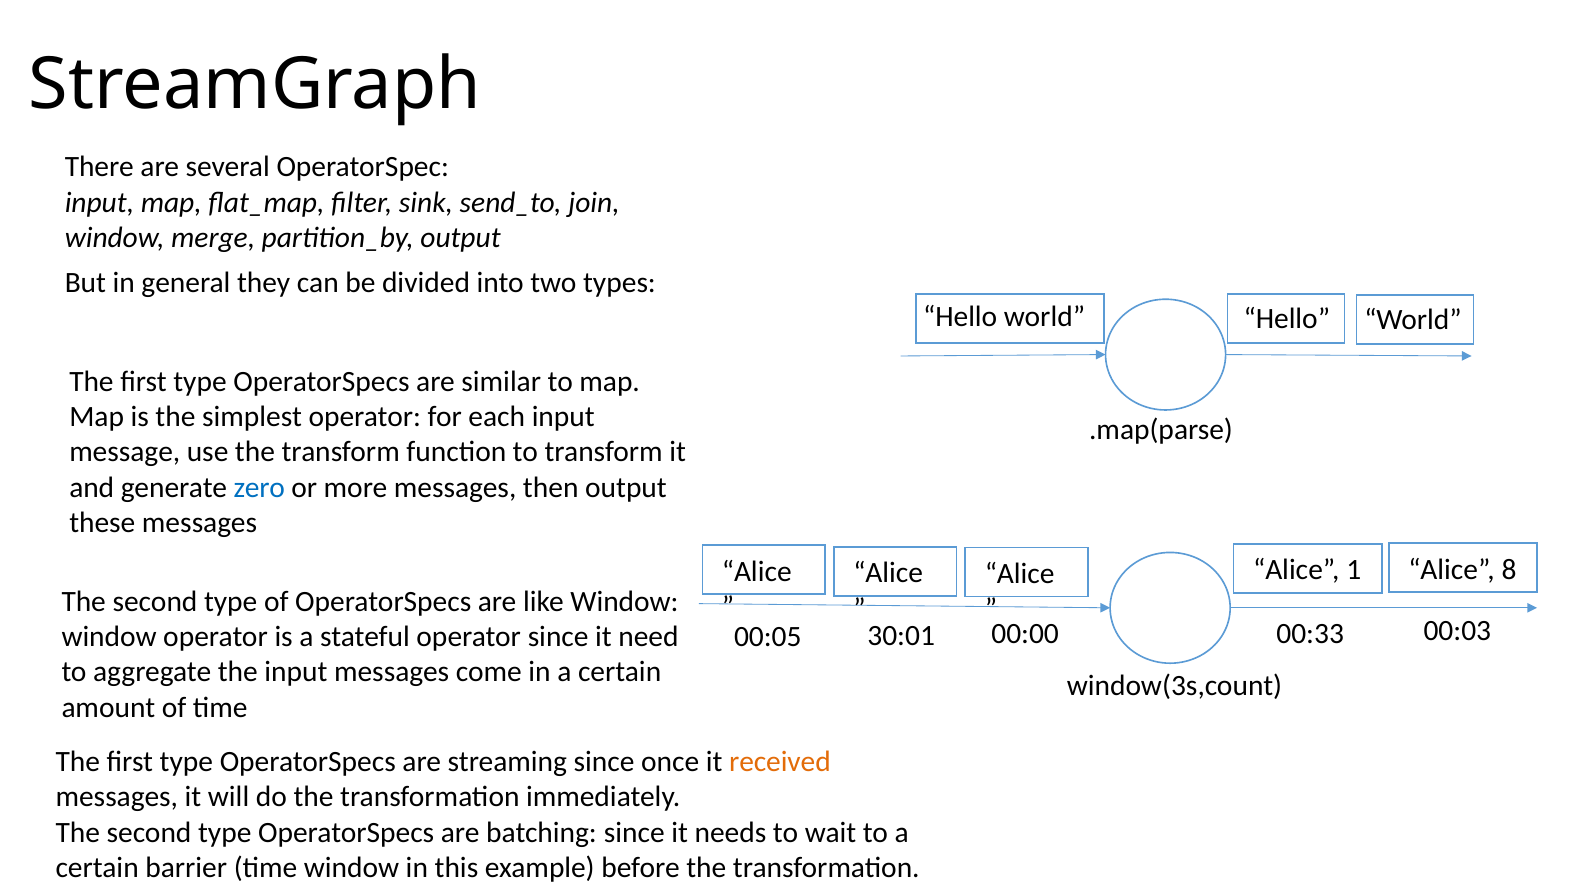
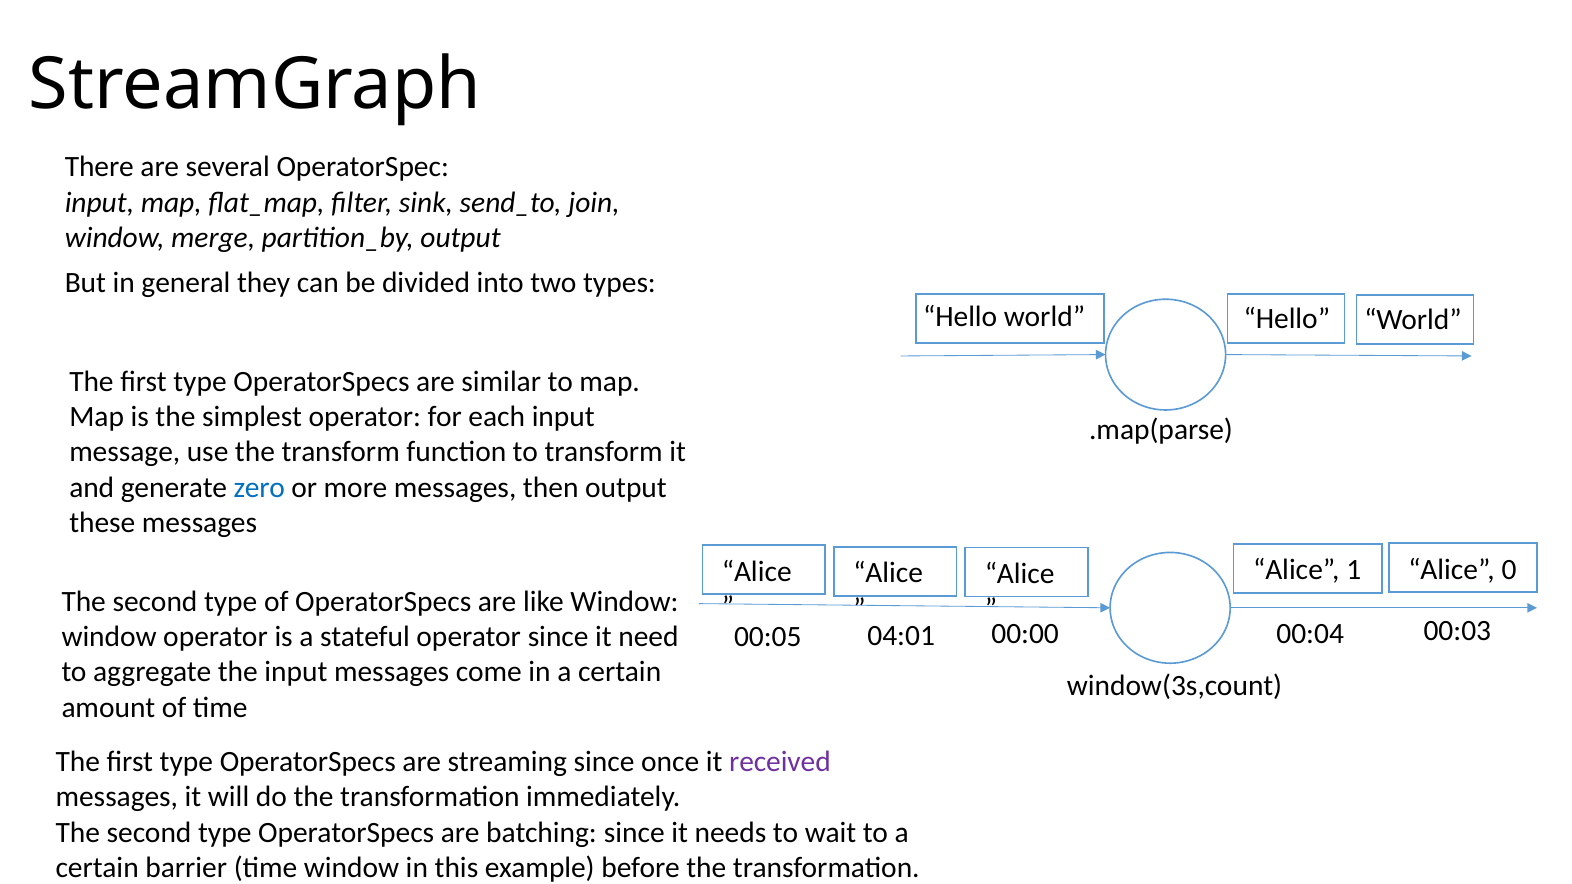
8: 8 -> 0
00:33: 00:33 -> 00:04
30:01: 30:01 -> 04:01
received colour: orange -> purple
